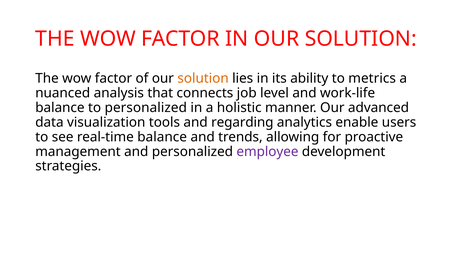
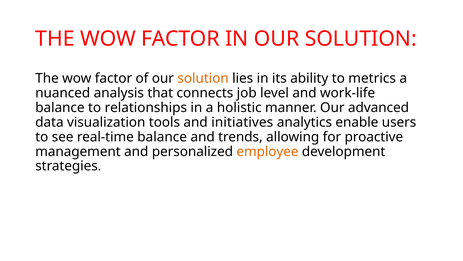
to personalized: personalized -> relationships
regarding: regarding -> initiatives
employee colour: purple -> orange
